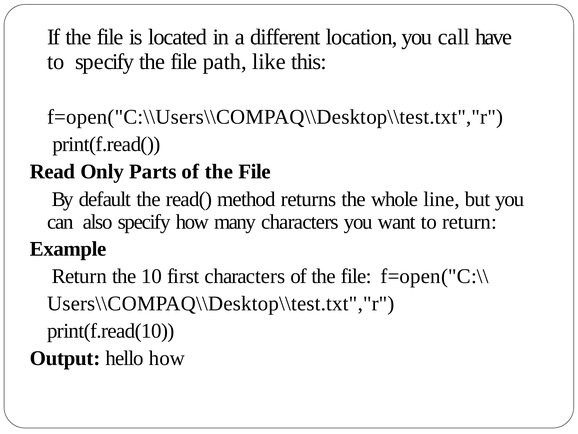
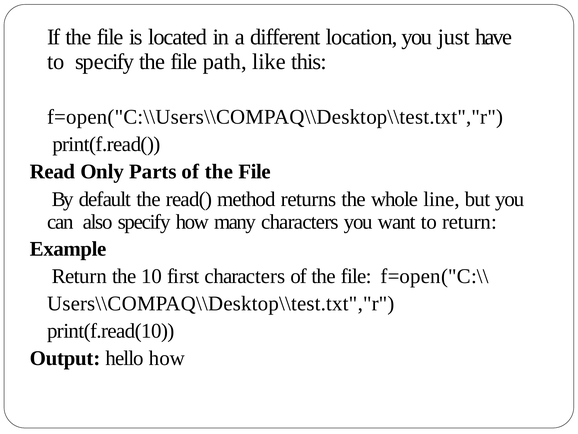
call: call -> just
